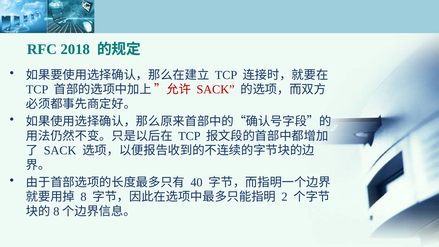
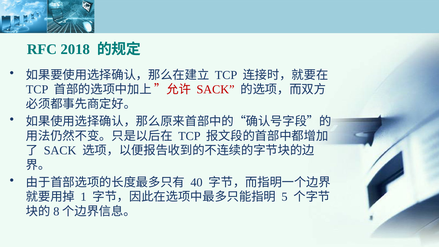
8: 8 -> 1
2: 2 -> 5
